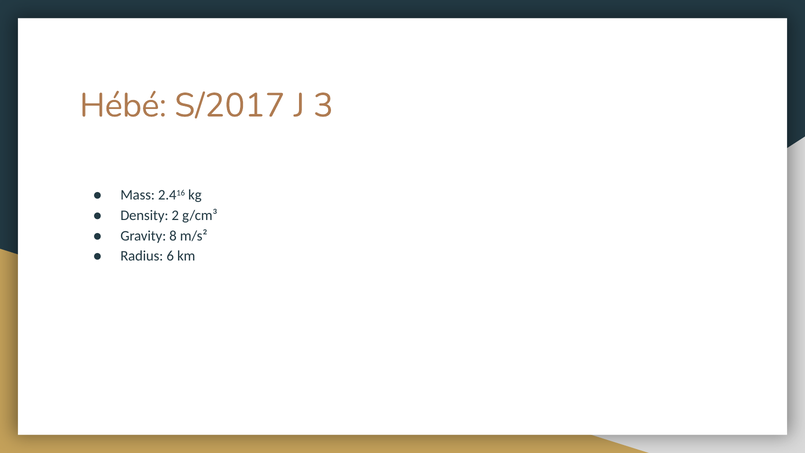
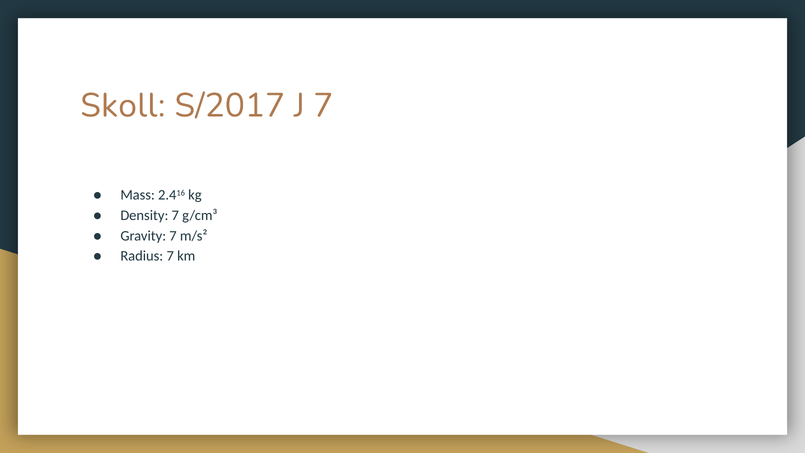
Hébé: Hébé -> Skoll
J 3: 3 -> 7
Density 2: 2 -> 7
Gravity 8: 8 -> 7
Radius 6: 6 -> 7
